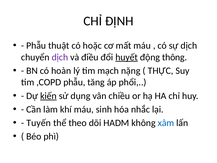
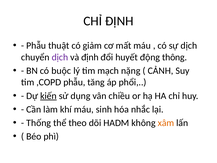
hoặc: hoặc -> giảm
và điều: điều -> định
huyết underline: present -> none
hoàn: hoàn -> buộc
THỰC: THỰC -> CẢNH
Tuyến: Tuyến -> Thống
xâm colour: blue -> orange
